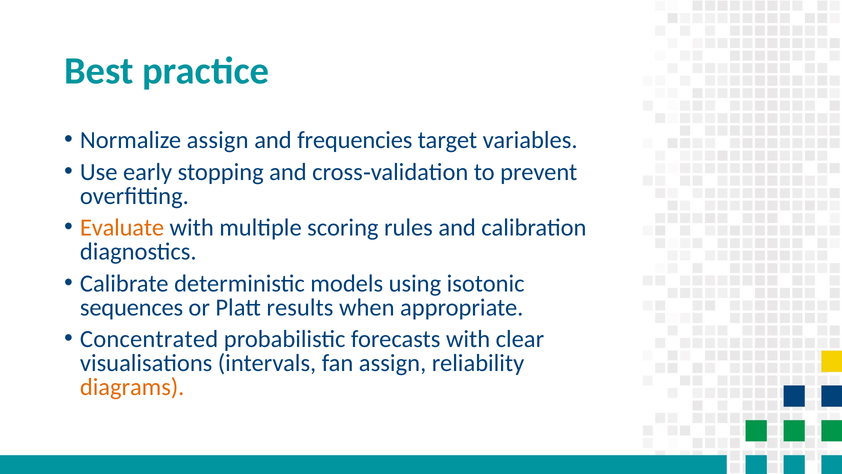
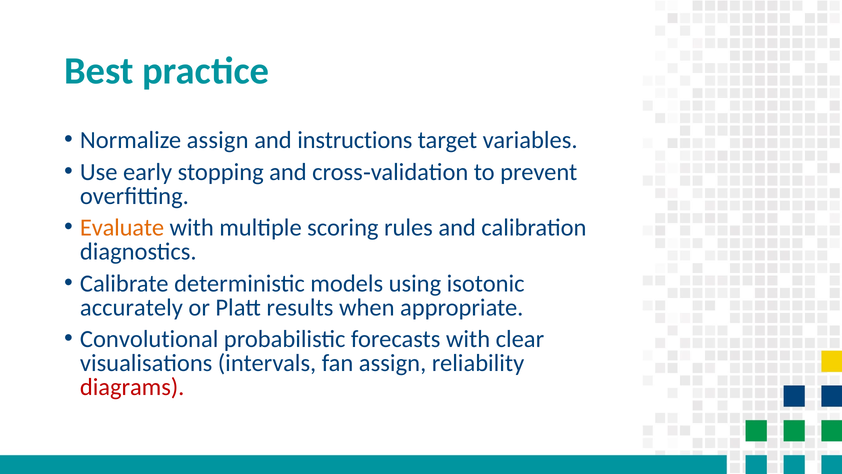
frequencies: frequencies -> instructions
sequences: sequences -> accurately
Concentrated: Concentrated -> Convolutional
diagrams colour: orange -> red
